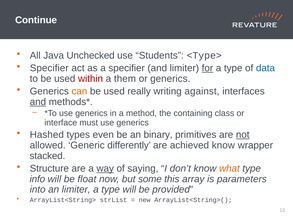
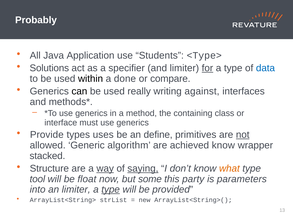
Continue: Continue -> Probably
Unchecked: Unchecked -> Application
Specifier at (49, 68): Specifier -> Solutions
within colour: red -> black
them: them -> done
or generics: generics -> compare
can colour: orange -> black
and at (38, 102) underline: present -> none
Hashed: Hashed -> Provide
even: even -> uses
binary: binary -> define
differently: differently -> algorithm
saying underline: none -> present
info: info -> tool
array: array -> party
type at (111, 189) underline: none -> present
